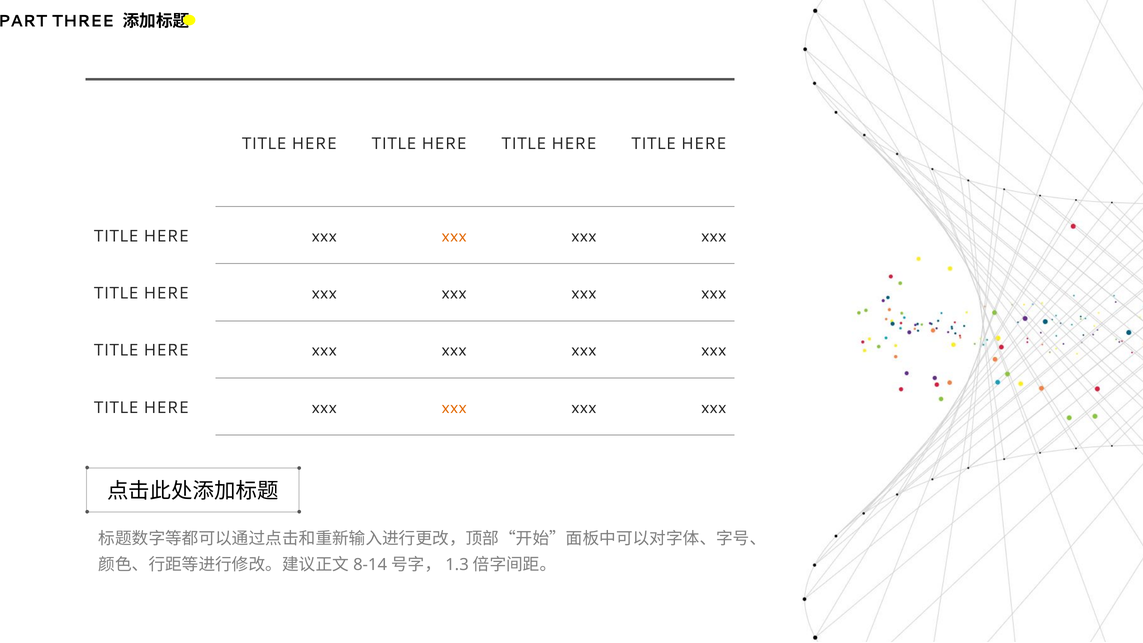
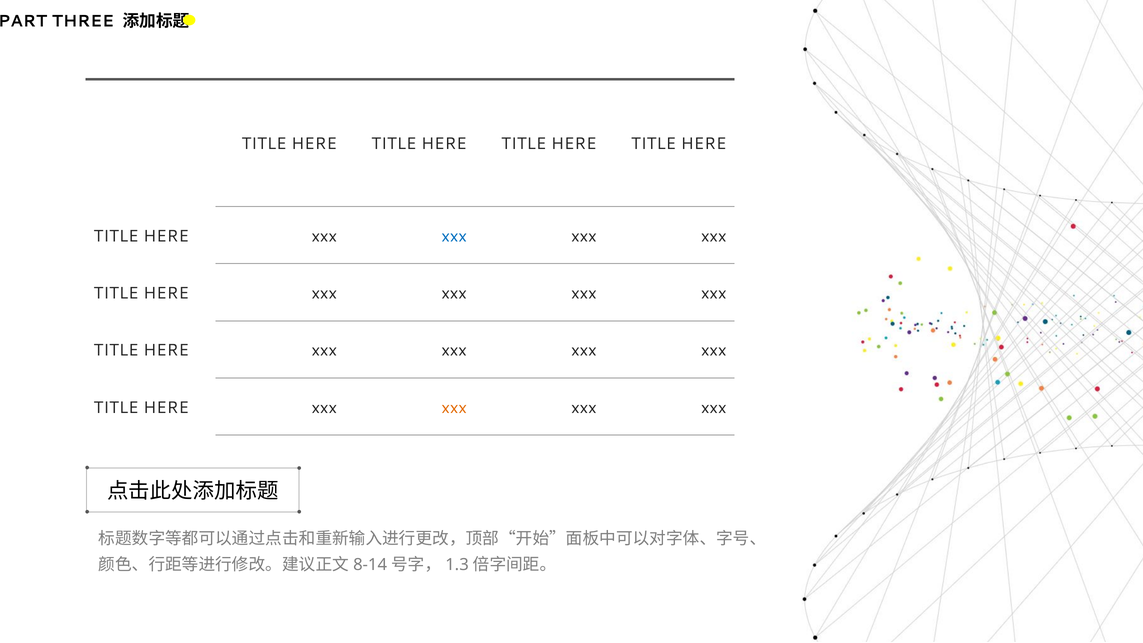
xxx at (454, 236) colour: orange -> blue
